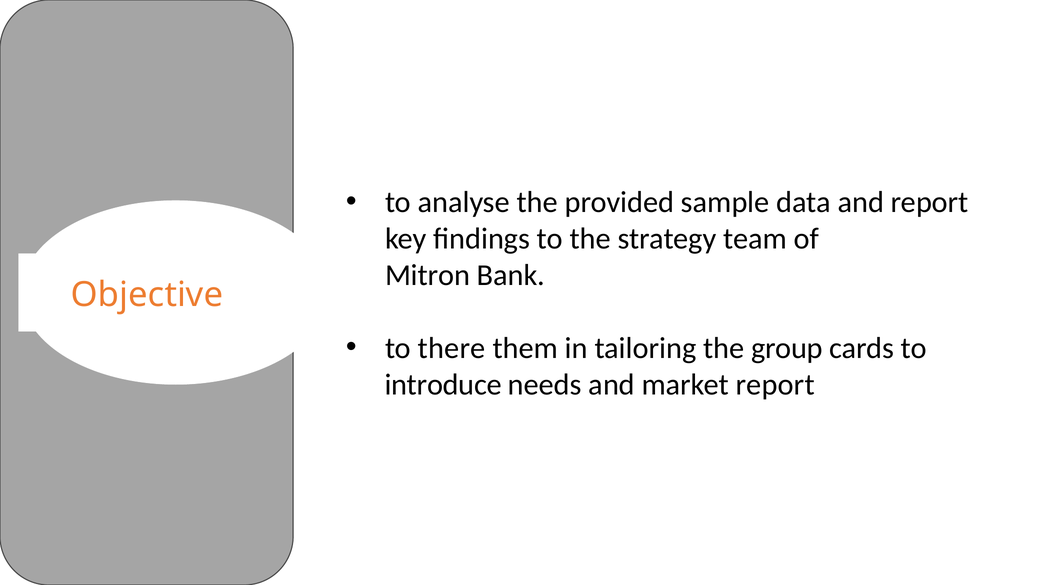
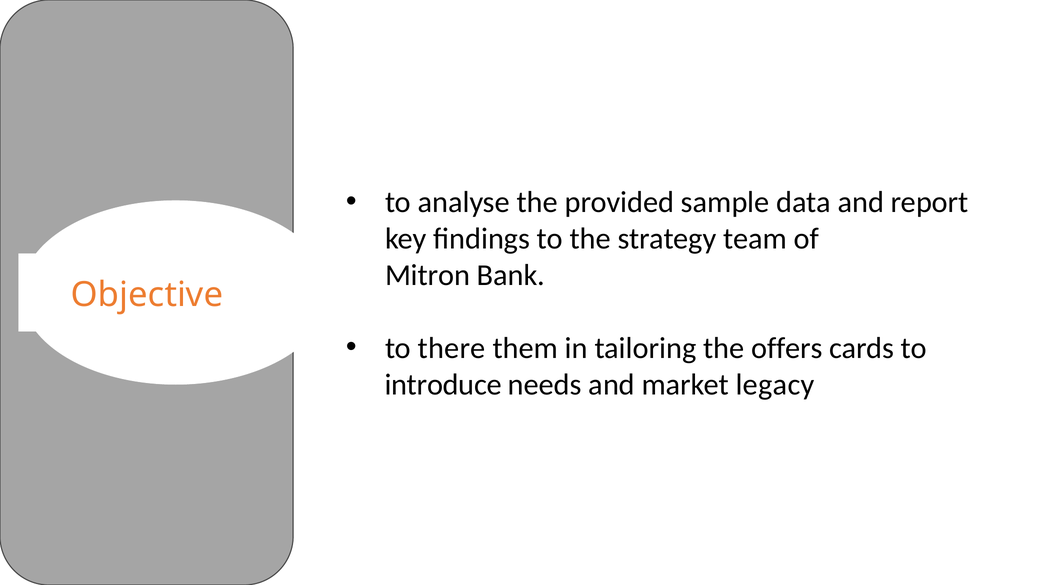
group: group -> offers
market report: report -> legacy
